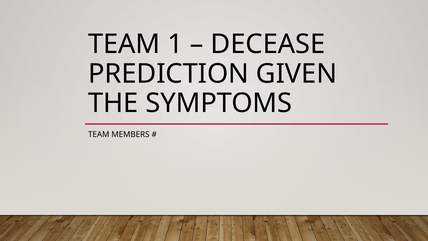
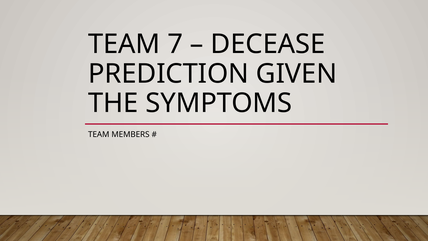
1: 1 -> 7
